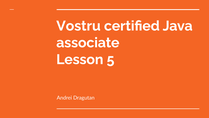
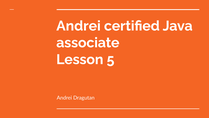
Vostru at (78, 26): Vostru -> Andrei
